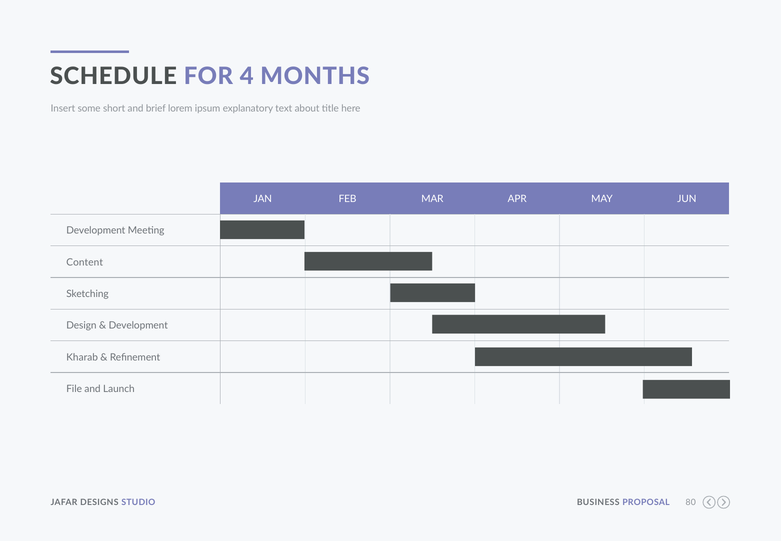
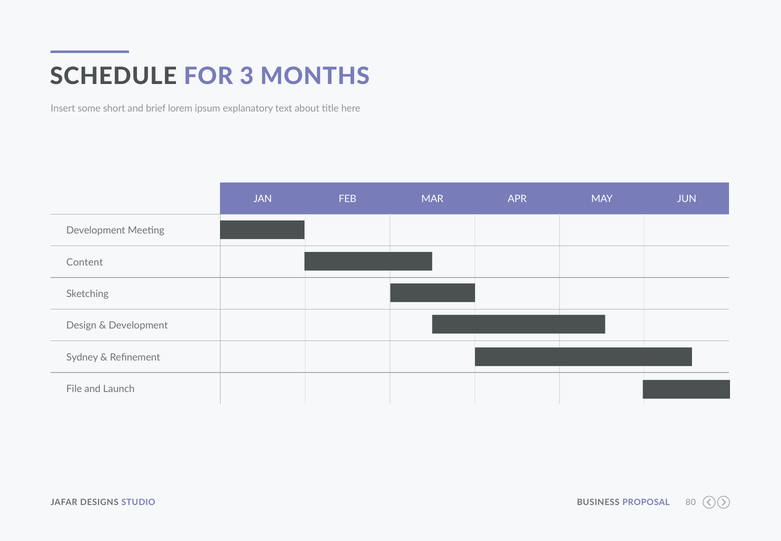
4: 4 -> 3
Kharab: Kharab -> Sydney
